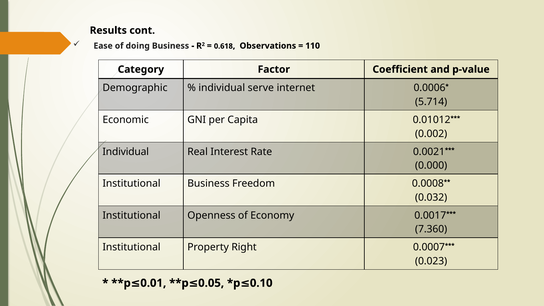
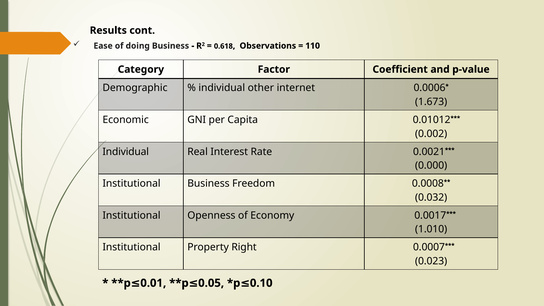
serve: serve -> other
5.714: 5.714 -> 1.673
7.360: 7.360 -> 1.010
